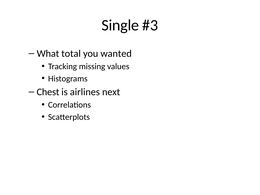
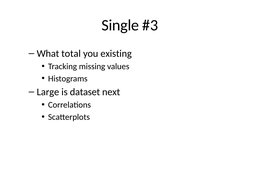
wanted: wanted -> existing
Chest: Chest -> Large
airlines: airlines -> dataset
